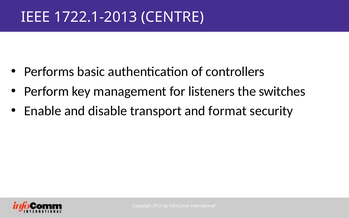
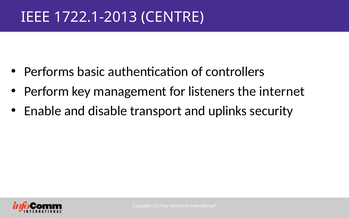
switches: switches -> internet
format: format -> uplinks
